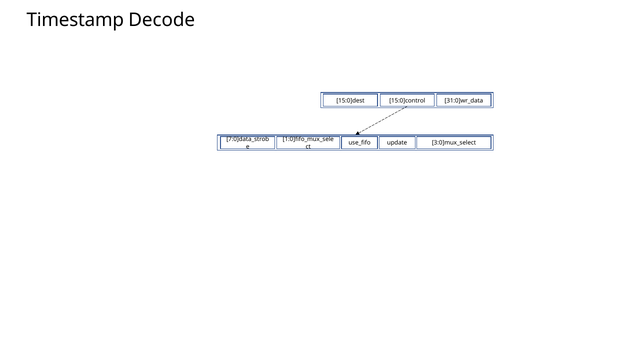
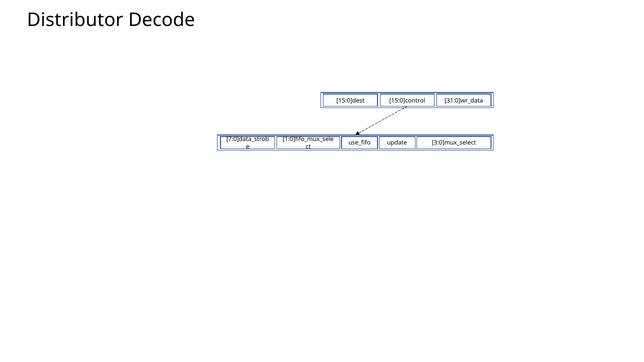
Timestamp: Timestamp -> Distributor
